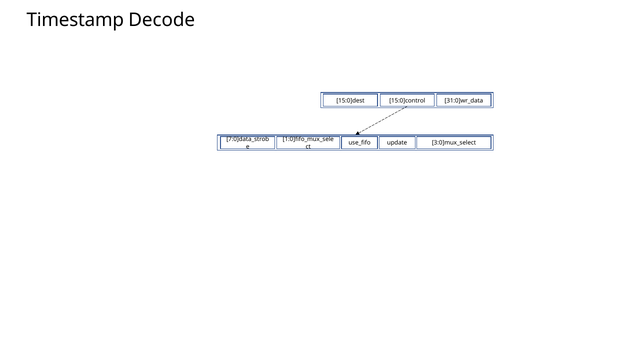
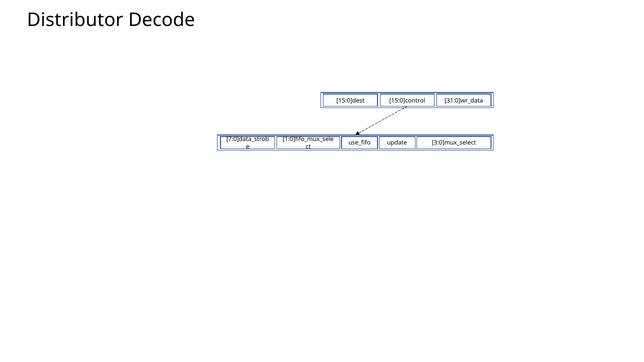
Timestamp: Timestamp -> Distributor
